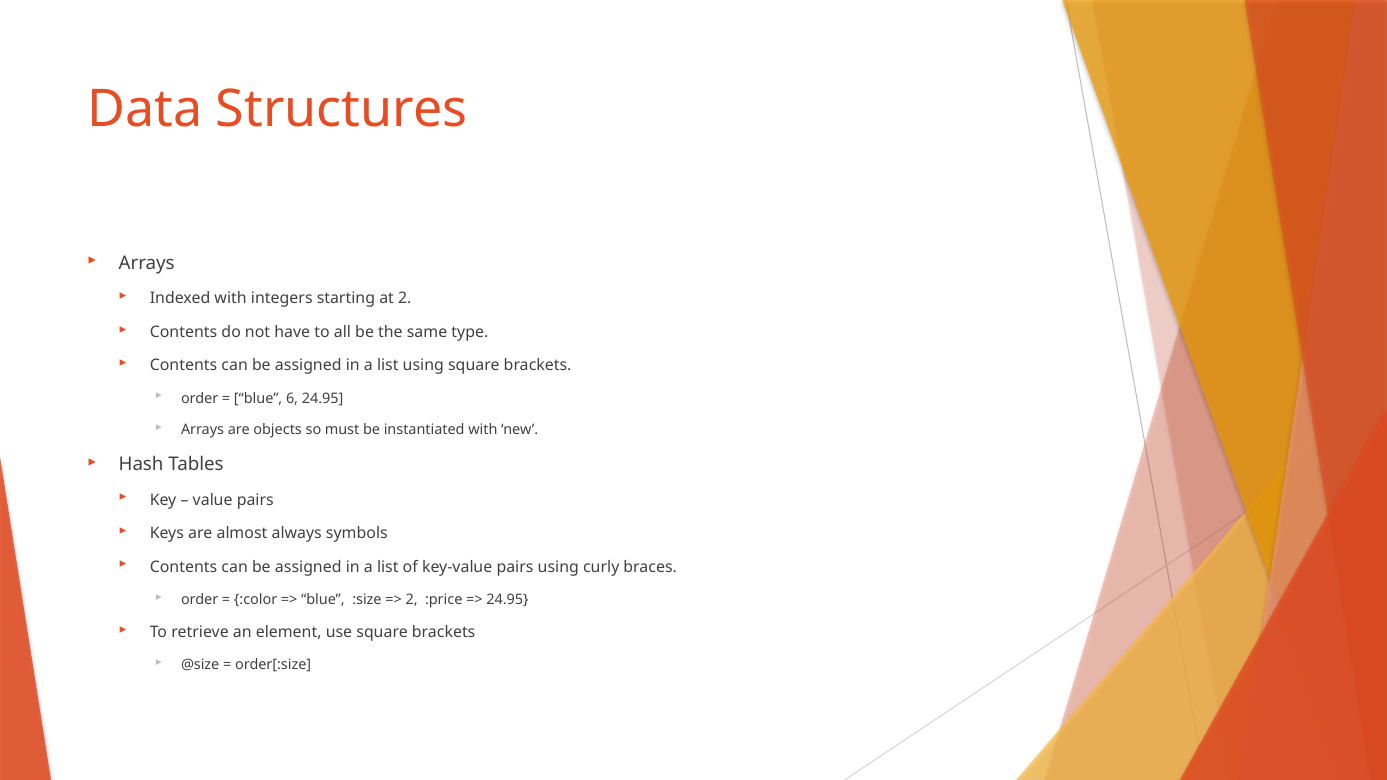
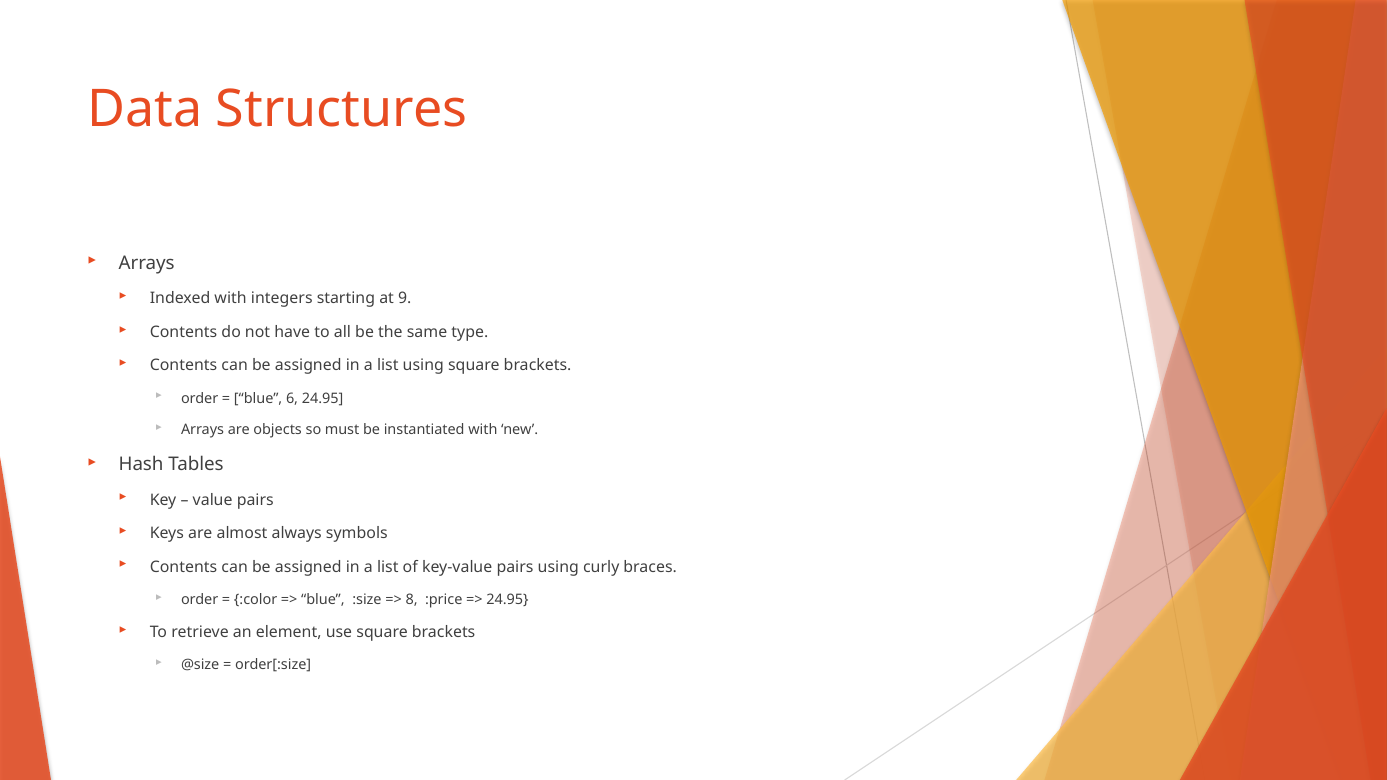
at 2: 2 -> 9
2 at (412, 600): 2 -> 8
